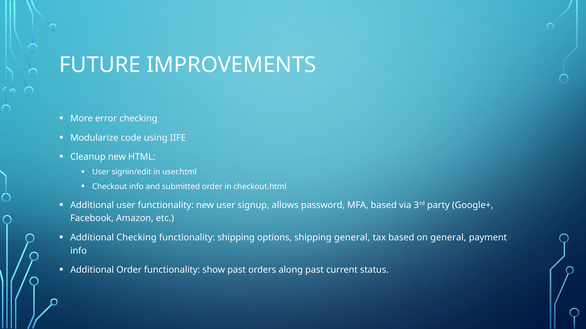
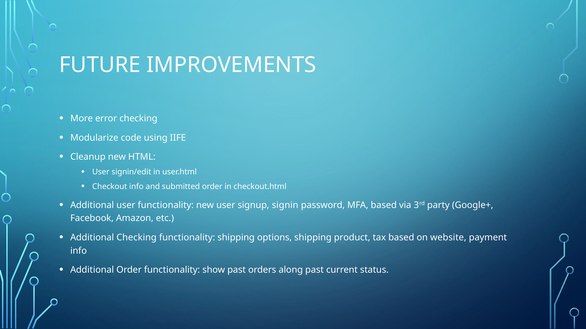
allows: allows -> signin
shipping general: general -> product
on general: general -> website
